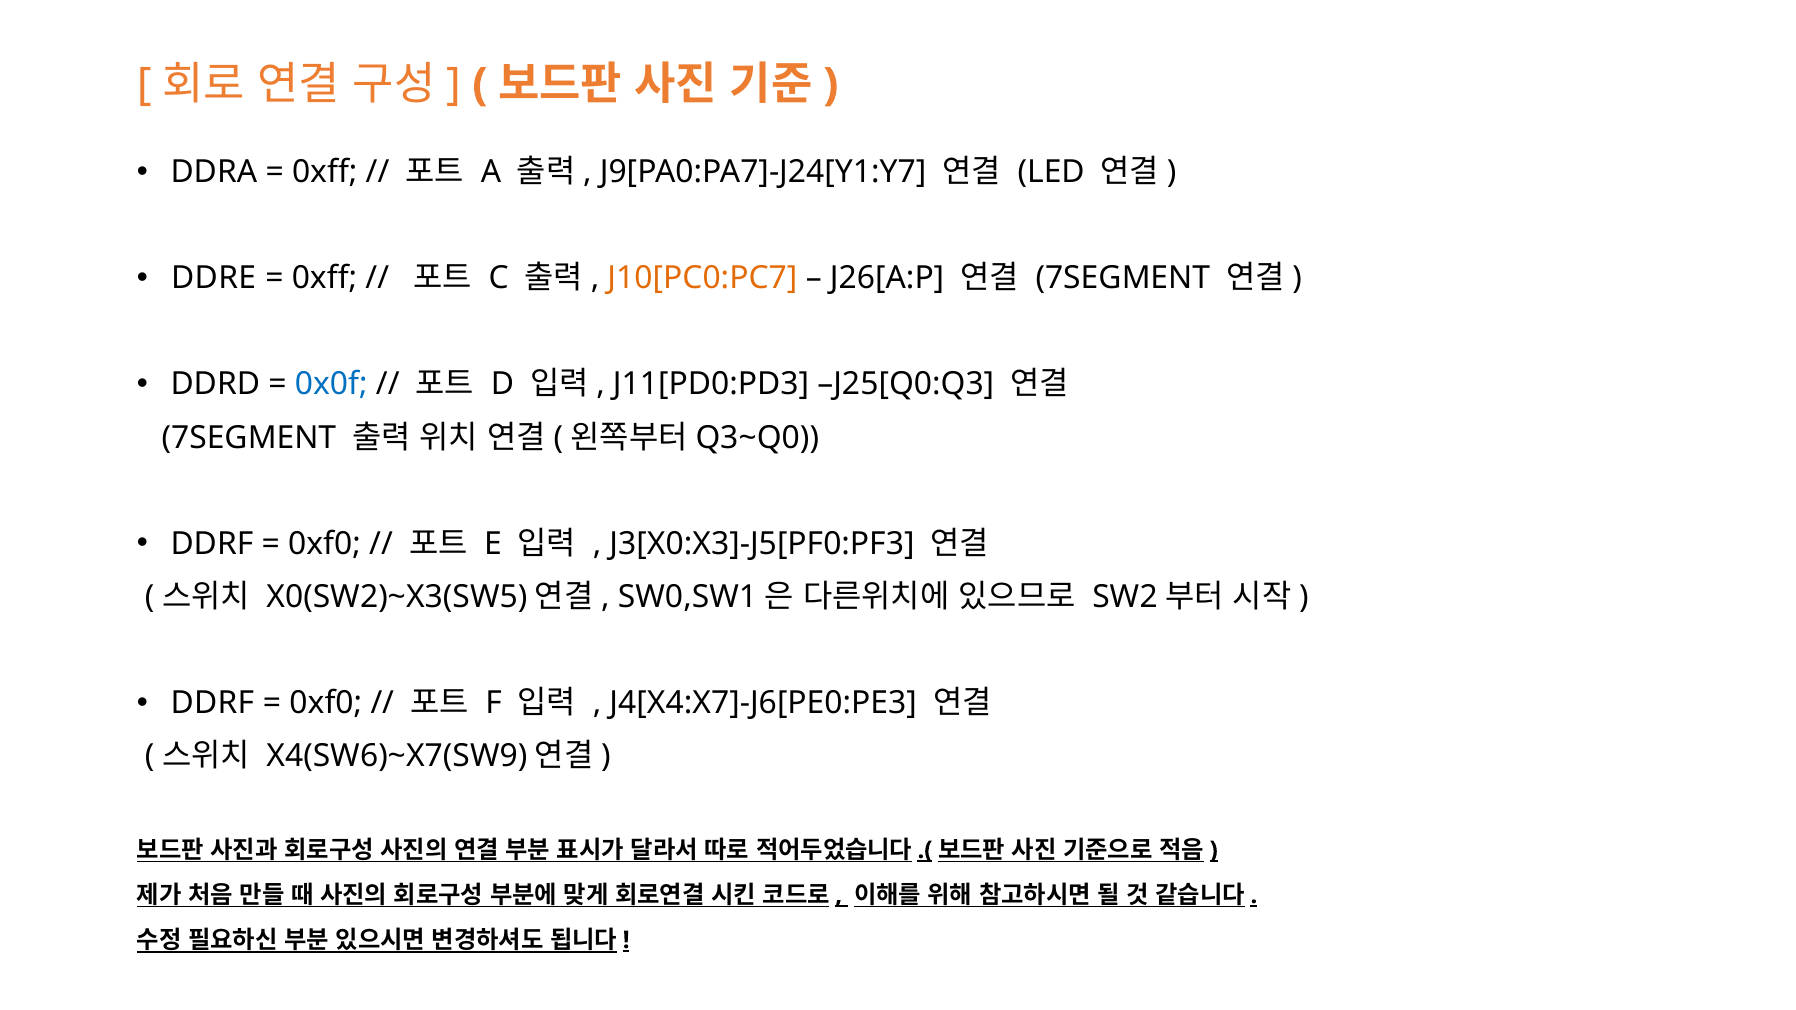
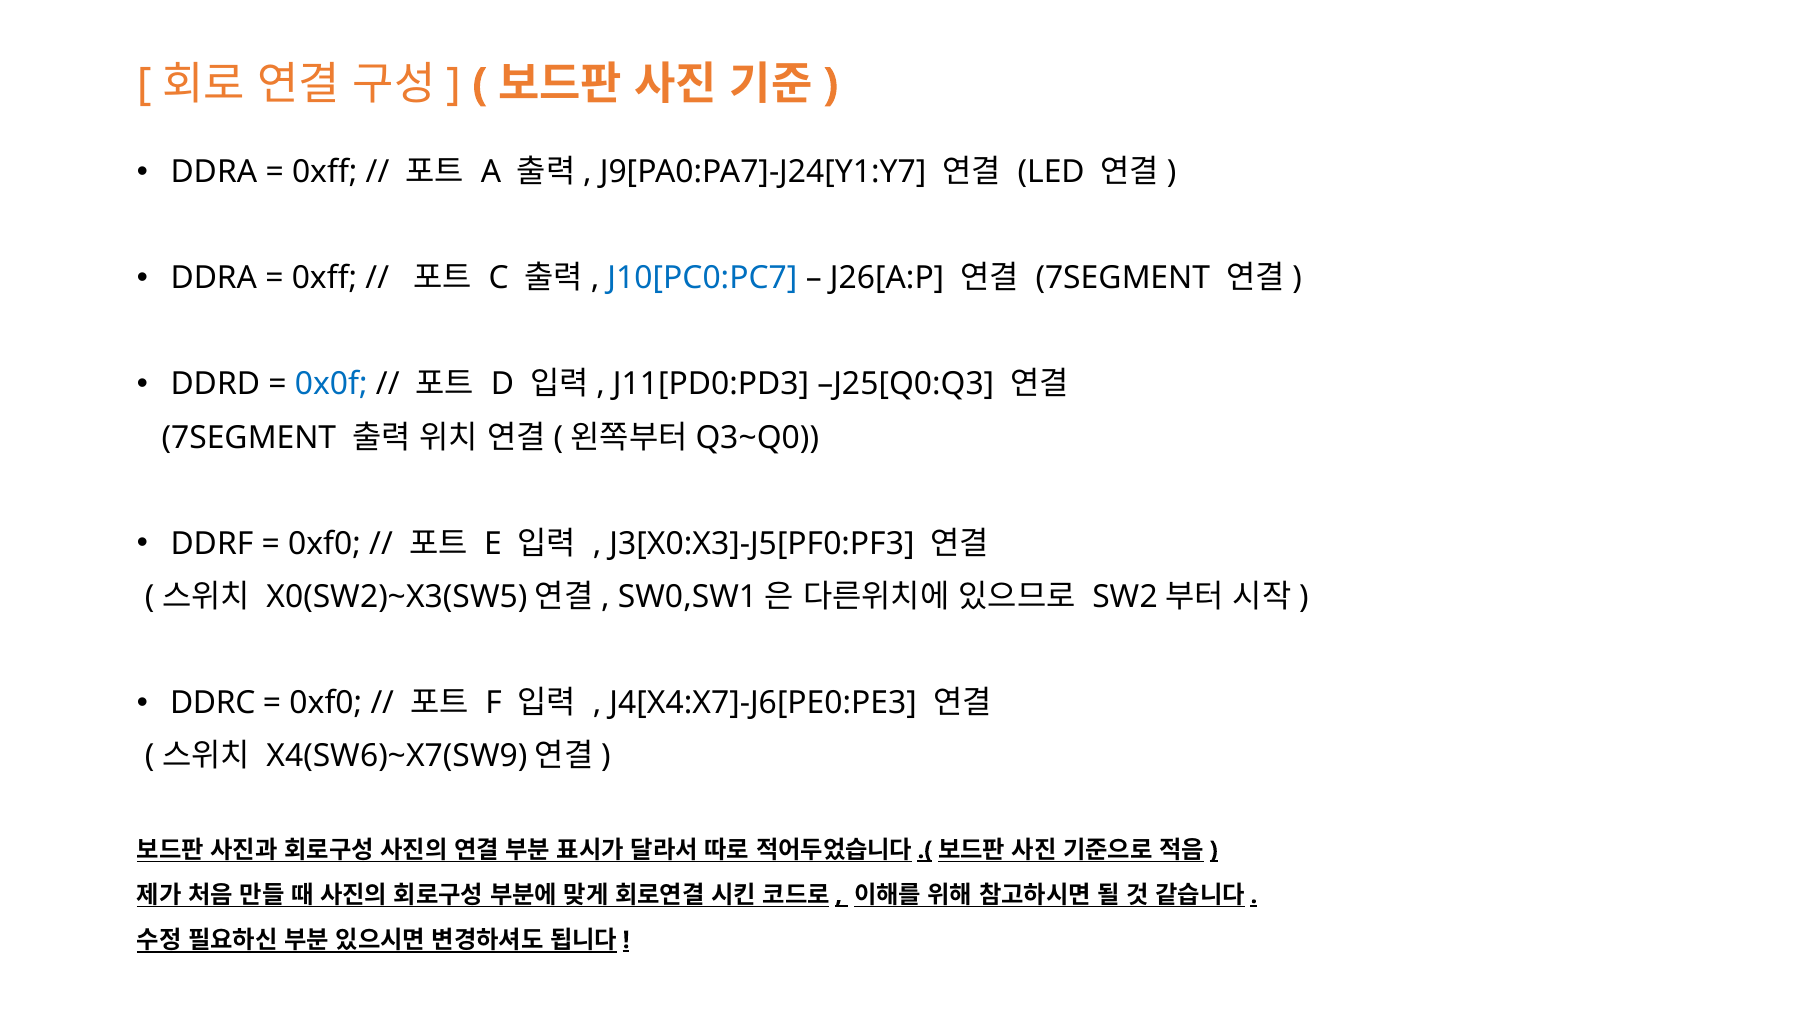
DDRE at (214, 278): DDRE -> DDRA
J10[PC0:PC7 colour: orange -> blue
DDRF at (212, 703): DDRF -> DDRC
